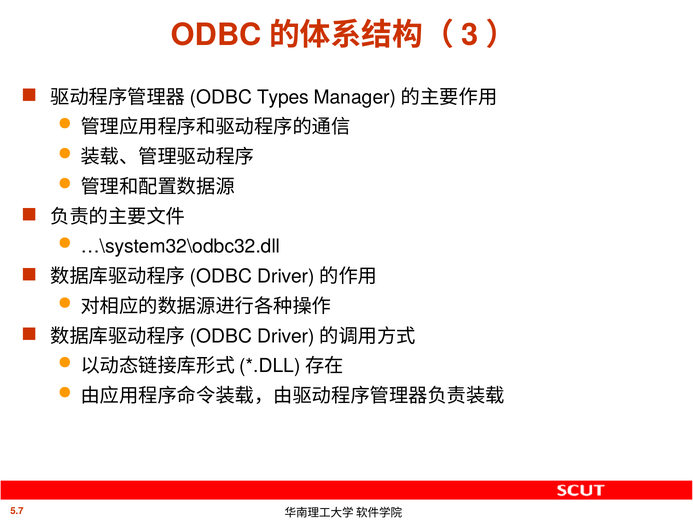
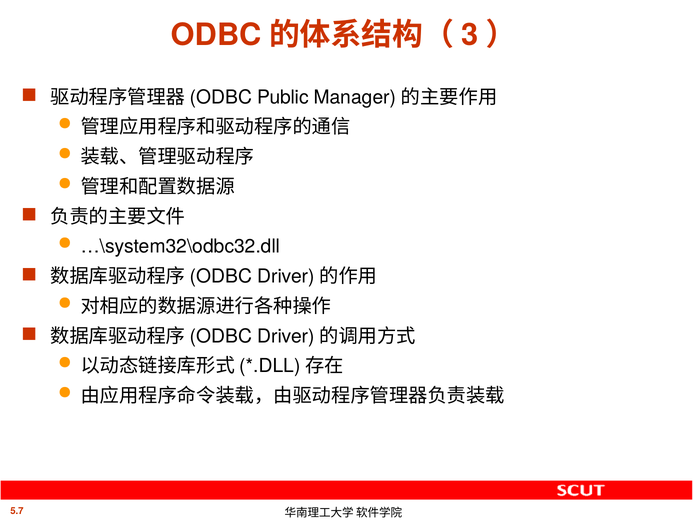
Types: Types -> Public
